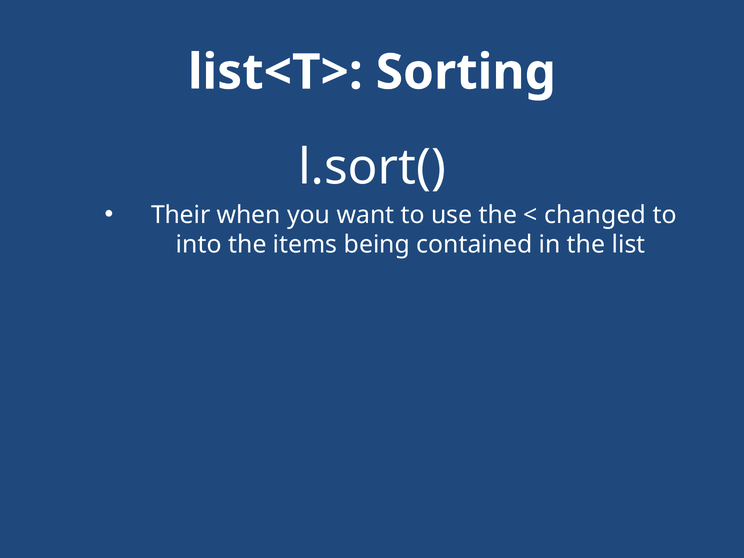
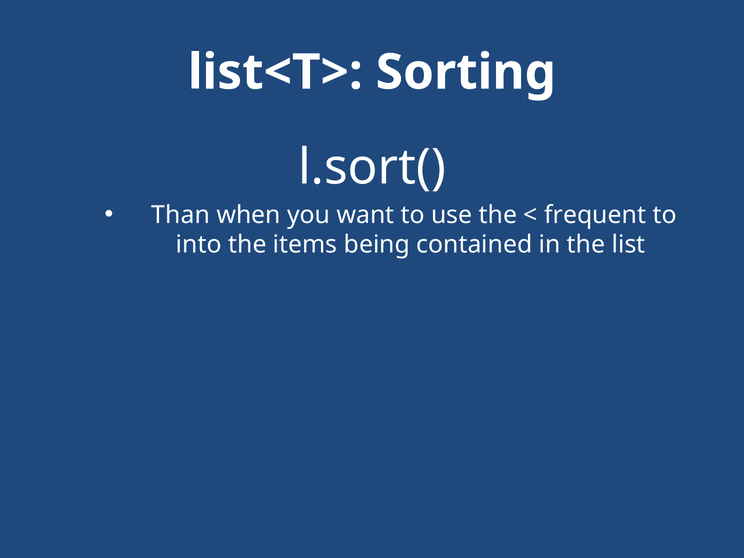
Their: Their -> Than
changed: changed -> frequent
